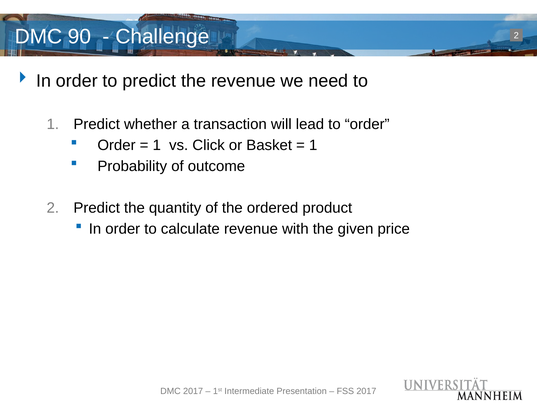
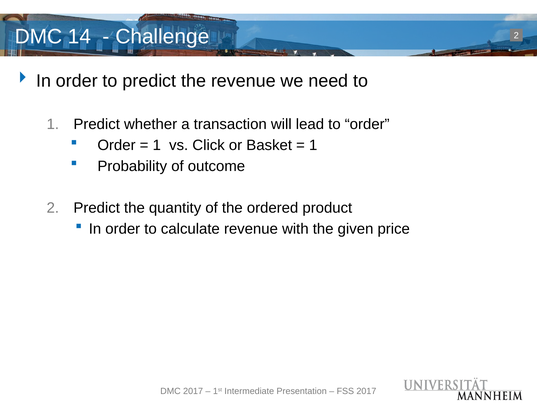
90: 90 -> 14
